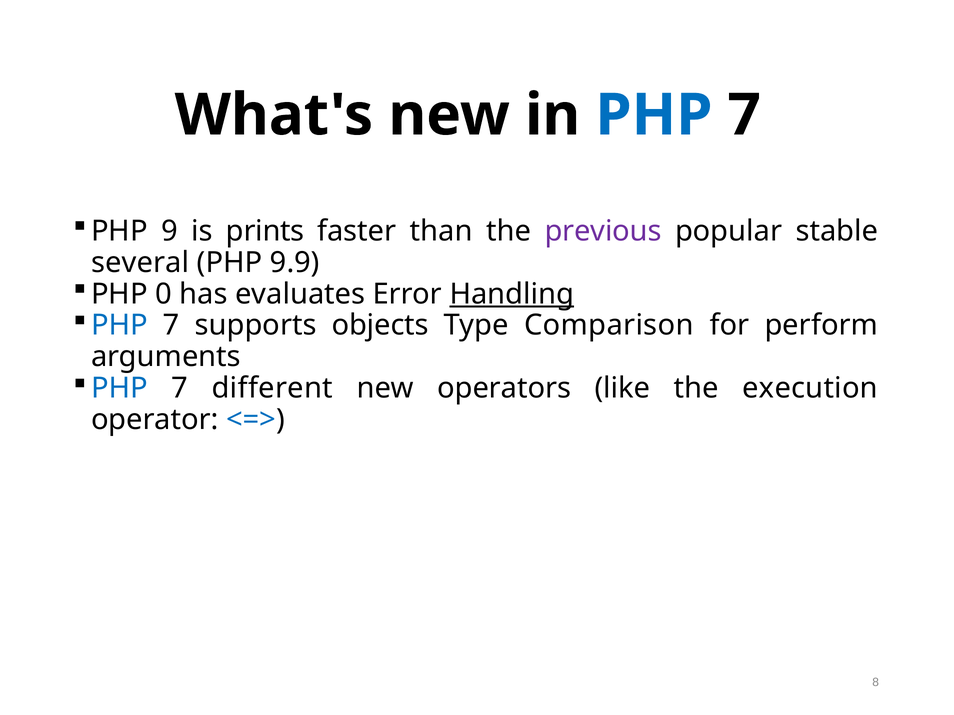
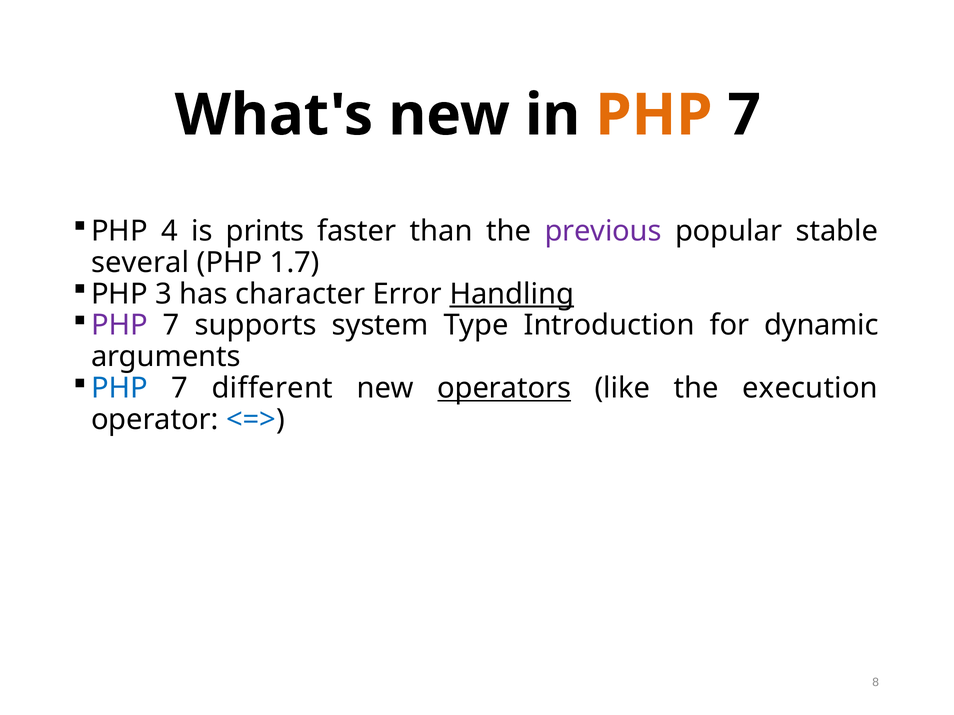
PHP at (654, 115) colour: blue -> orange
9: 9 -> 4
9.9: 9.9 -> 1.7
0: 0 -> 3
evaluates: evaluates -> character
PHP at (119, 326) colour: blue -> purple
objects: objects -> system
Comparison: Comparison -> Introduction
perform: perform -> dynamic
operators underline: none -> present
